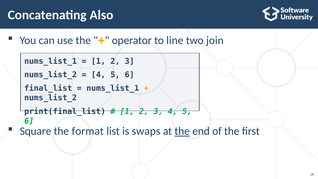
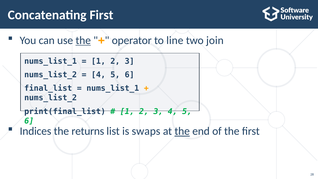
Concatenating Also: Also -> First
the at (83, 40) underline: none -> present
Square: Square -> Indices
format: format -> returns
